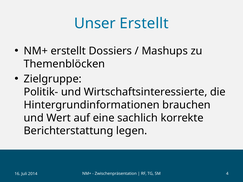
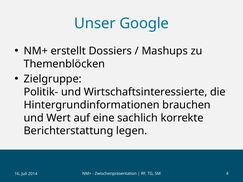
Unser Erstellt: Erstellt -> Google
